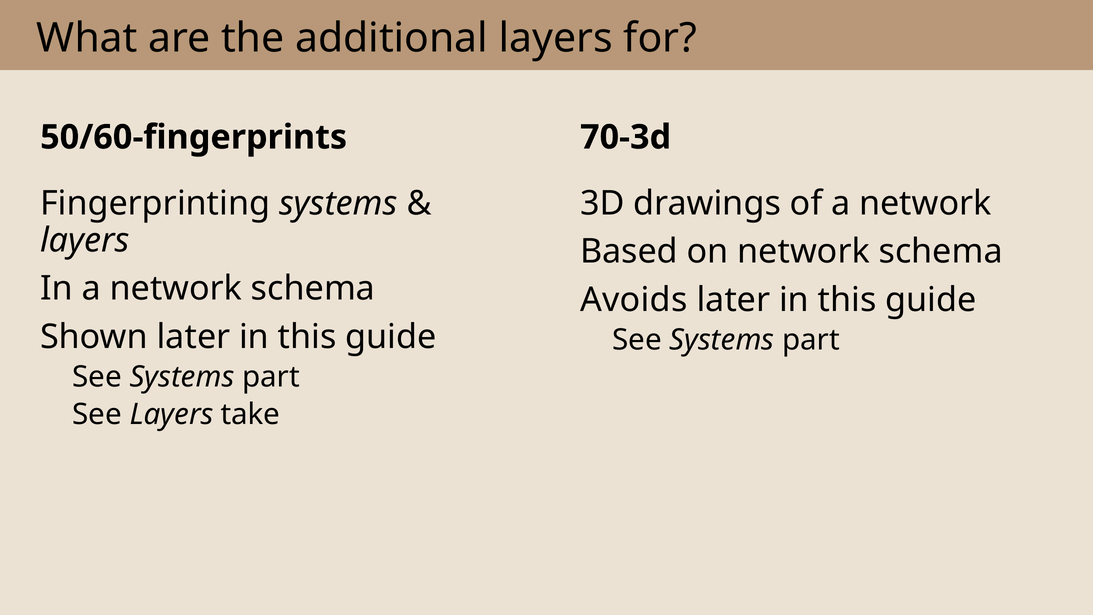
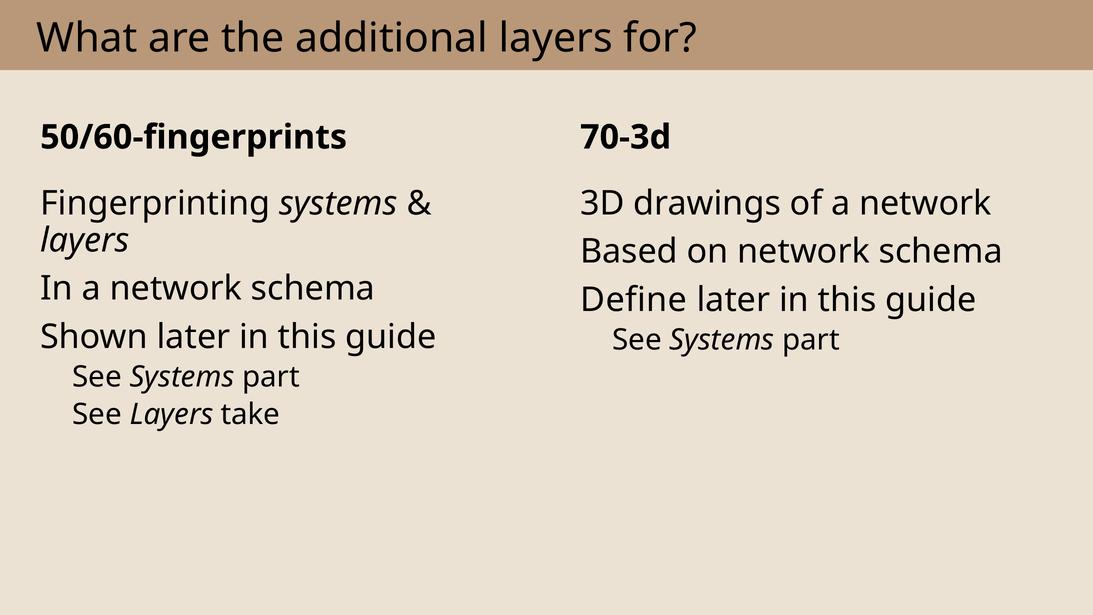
Avoids: Avoids -> Define
